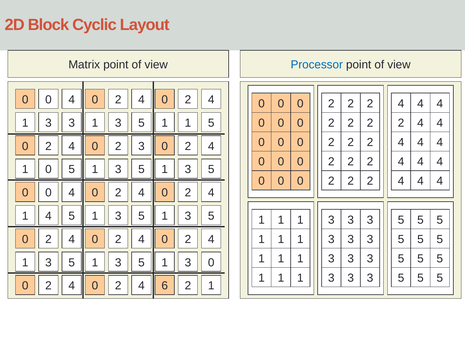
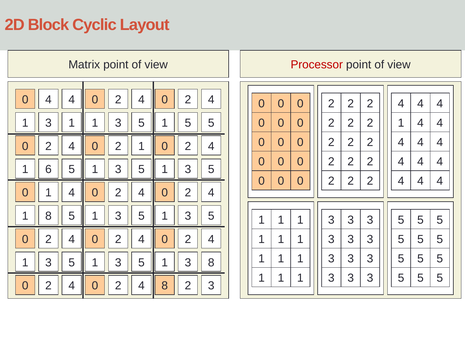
Processor colour: blue -> red
0 at (48, 100): 0 -> 4
3 3: 3 -> 1
1 1: 1 -> 5
2 at (401, 123): 2 -> 1
3 at (141, 146): 3 -> 1
0 at (48, 169): 0 -> 6
0 at (48, 193): 0 -> 1
4 at (48, 216): 4 -> 8
1 3 0: 0 -> 8
4 6: 6 -> 8
1 at (211, 286): 1 -> 3
